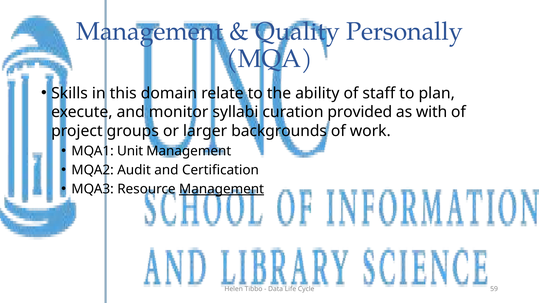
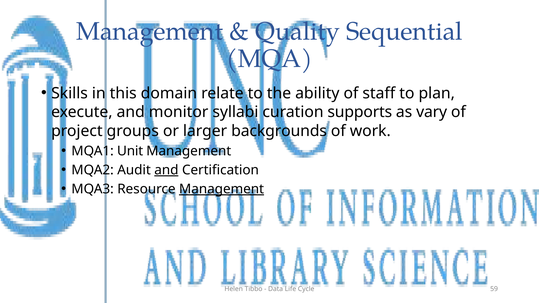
Personally: Personally -> Sequential
provided: provided -> supports
with: with -> vary
and at (166, 170) underline: none -> present
